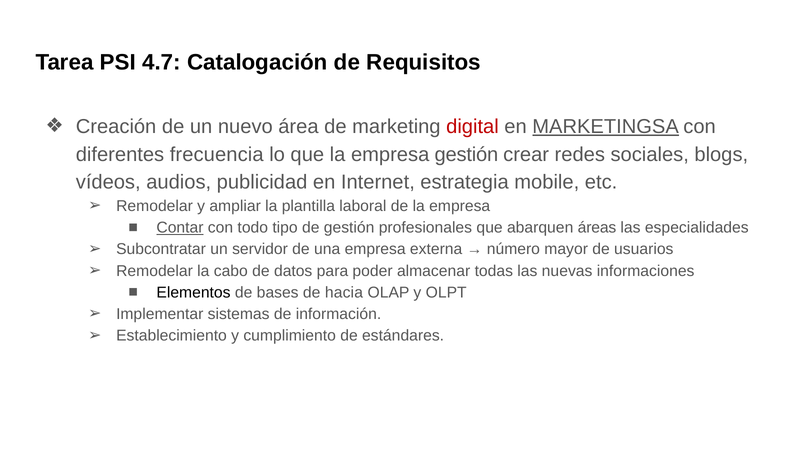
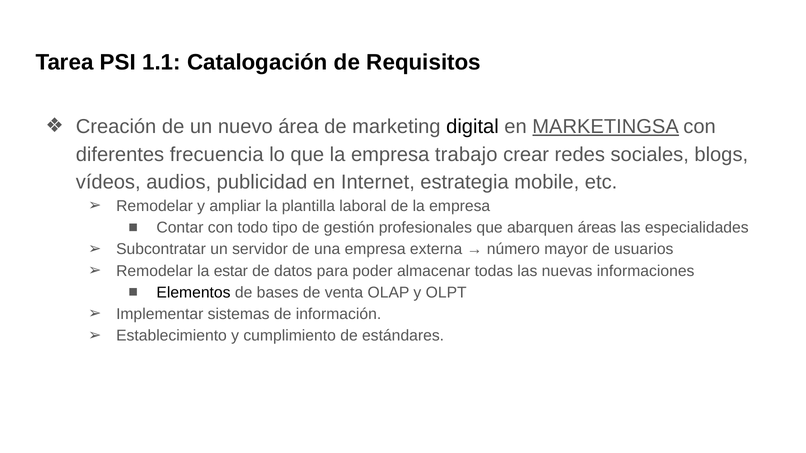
4.7: 4.7 -> 1.1
digital colour: red -> black
empresa gestión: gestión -> trabajo
Contar underline: present -> none
cabo: cabo -> estar
hacia: hacia -> venta
